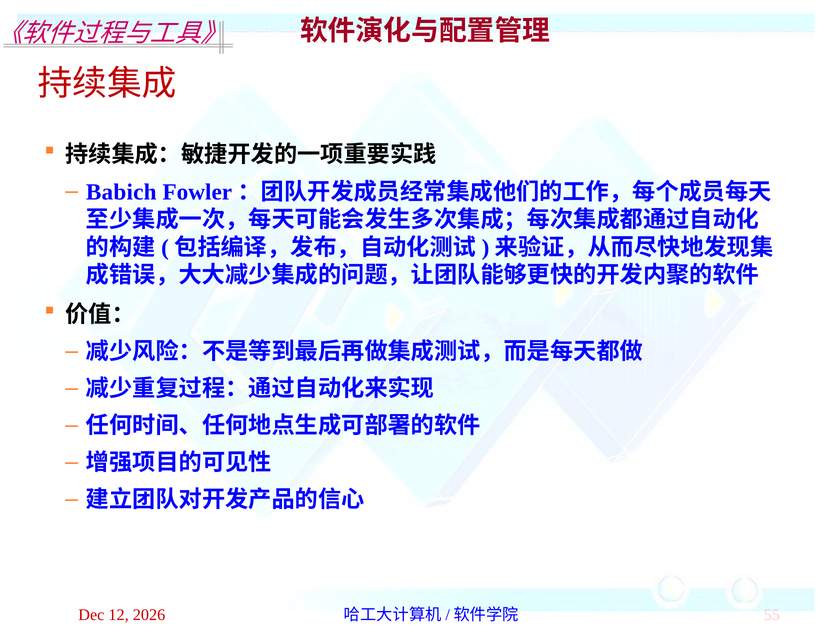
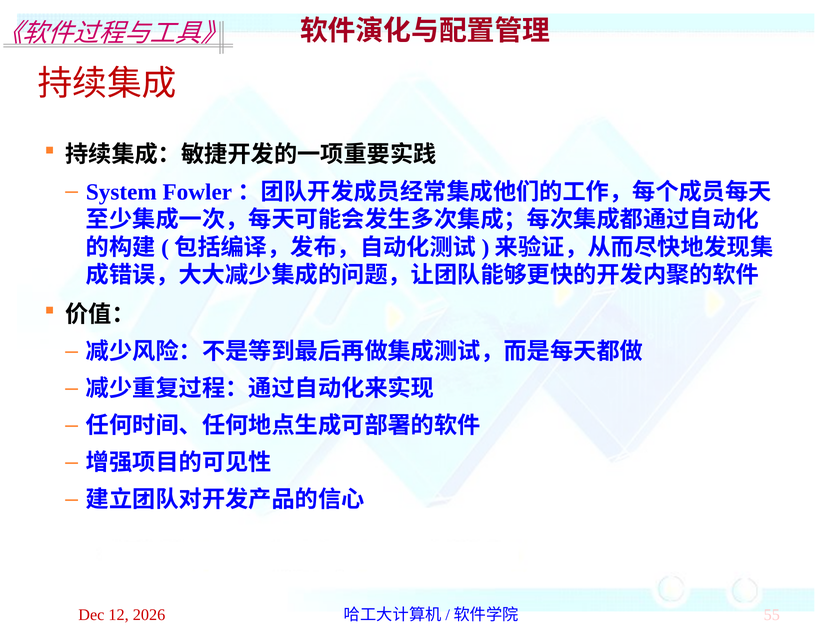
Babich: Babich -> System
